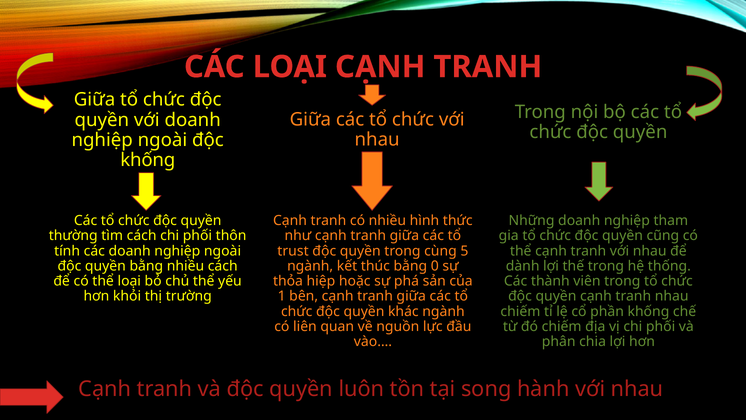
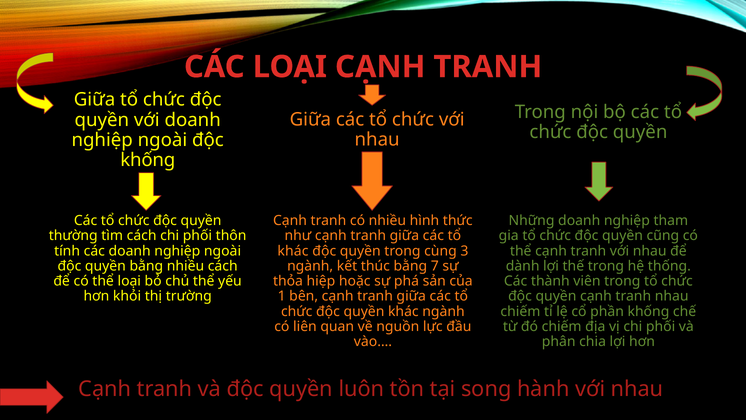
trust at (293, 251): trust -> khác
5: 5 -> 3
0: 0 -> 7
